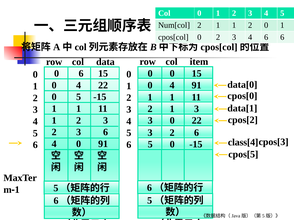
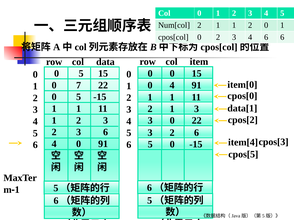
6 at (81, 74): 6 -> 5
data[0: data[0 -> item[0
4 at (79, 85): 4 -> 7
class[4: class[4 -> item[4
